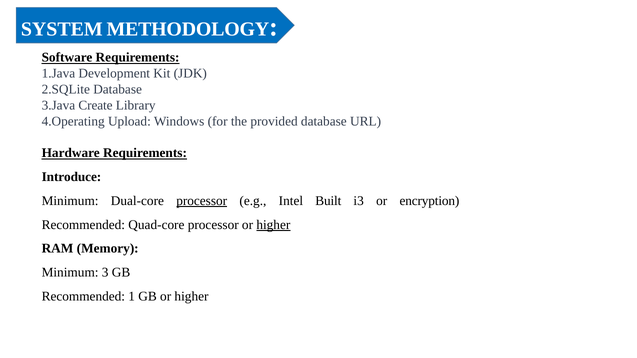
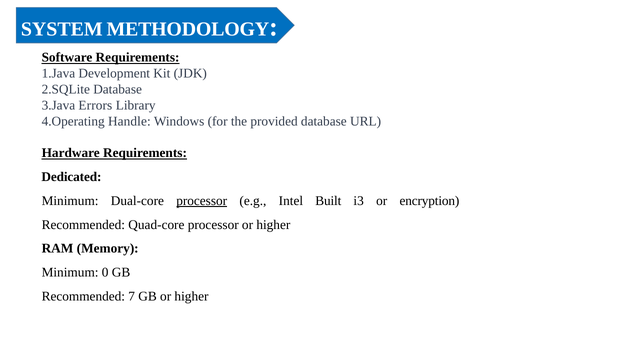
Create: Create -> Errors
Upload: Upload -> Handle
Introduce: Introduce -> Dedicated
higher at (273, 225) underline: present -> none
3: 3 -> 0
1: 1 -> 7
